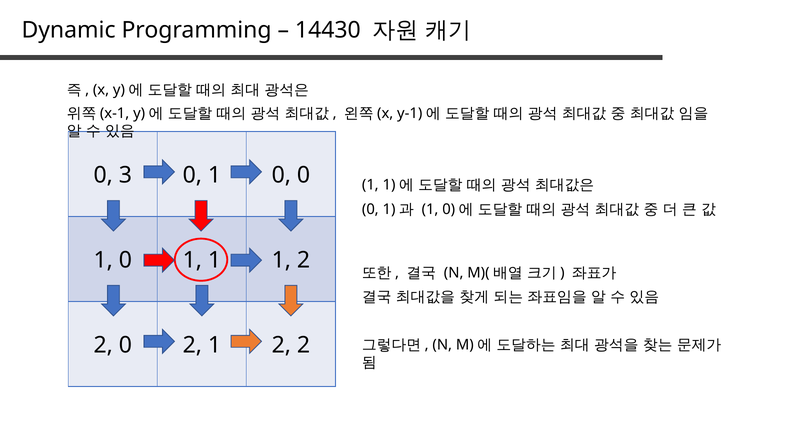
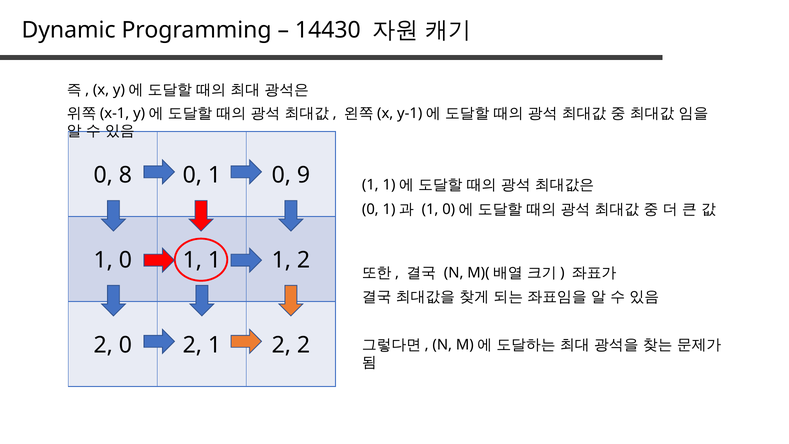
3: 3 -> 8
0 0: 0 -> 9
